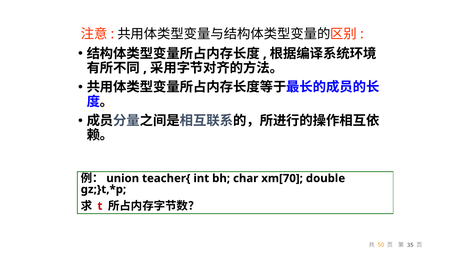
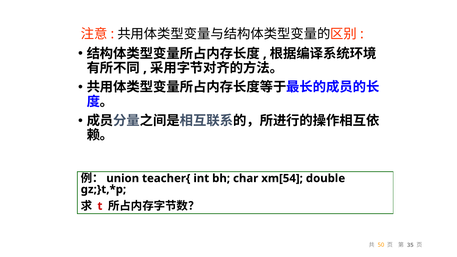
xm[70: xm[70 -> xm[54
